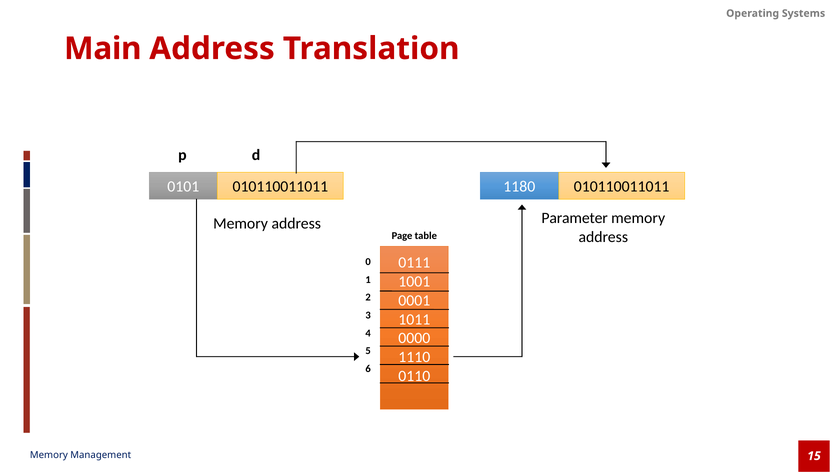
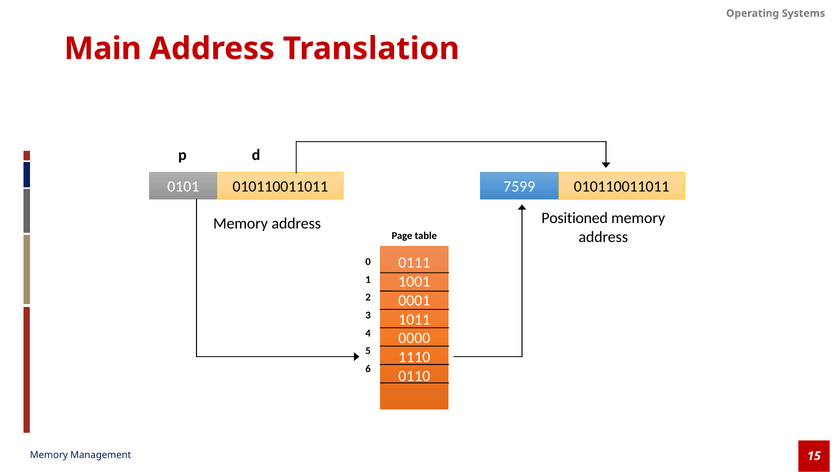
1180: 1180 -> 7599
Parameter: Parameter -> Positioned
